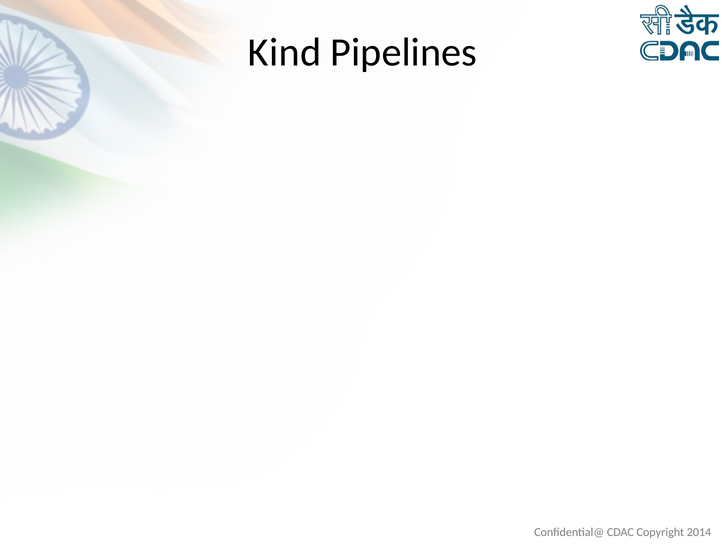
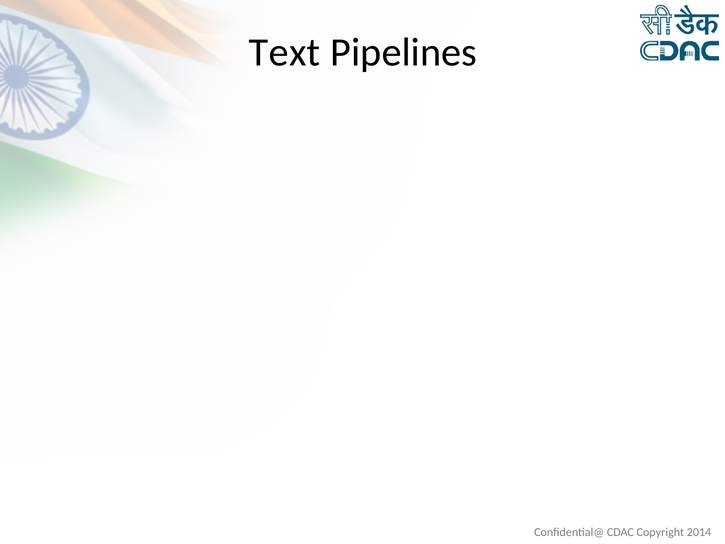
Kind: Kind -> Text
